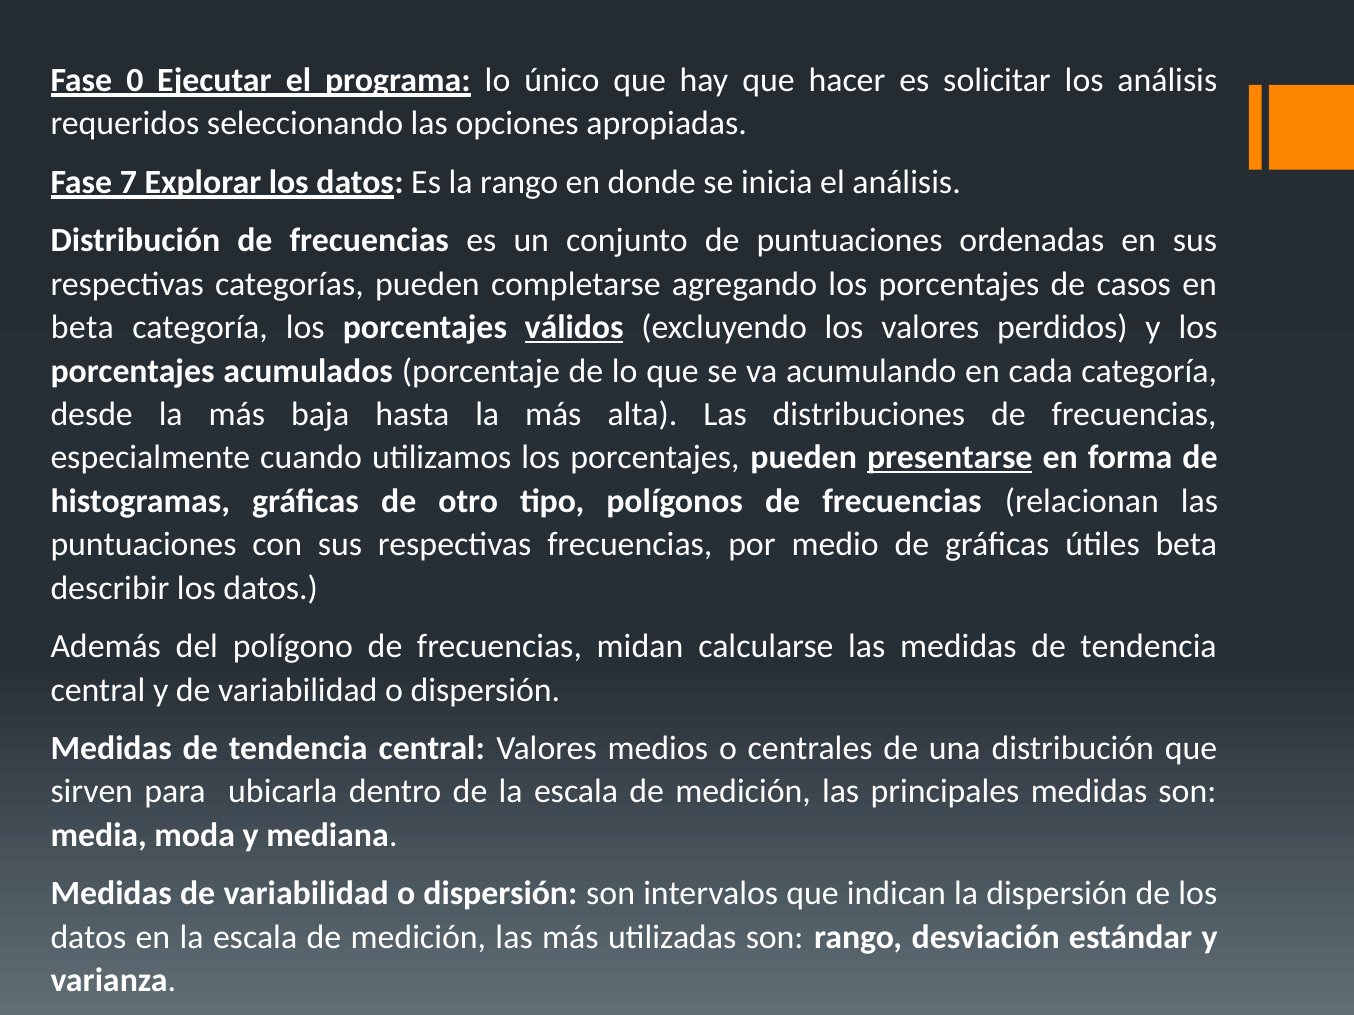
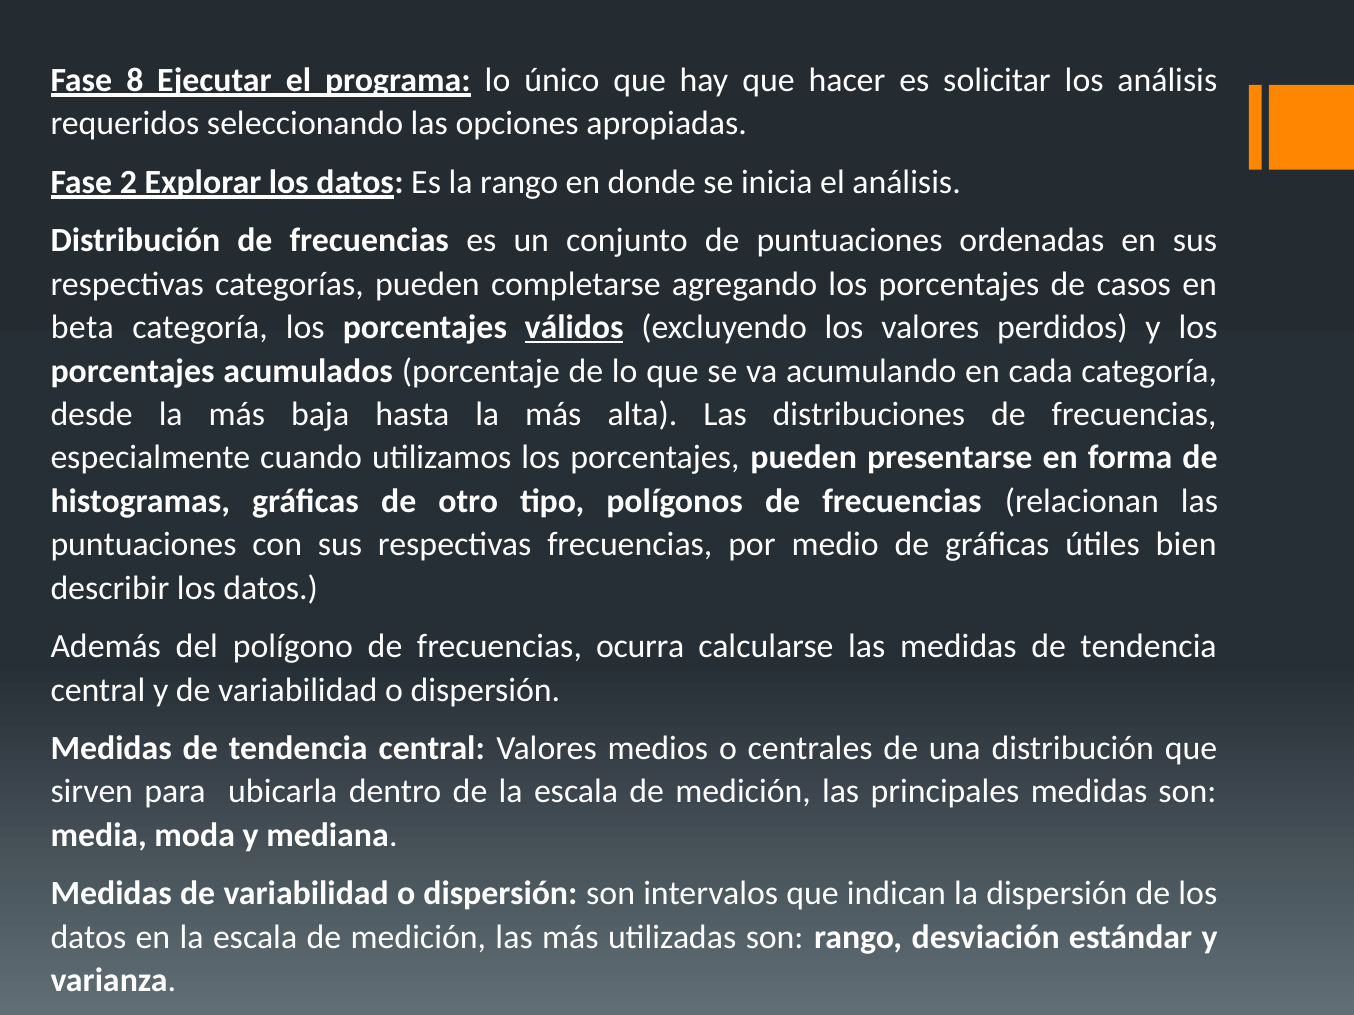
0: 0 -> 8
7: 7 -> 2
presentarse underline: present -> none
útiles beta: beta -> bien
midan: midan -> ocurra
